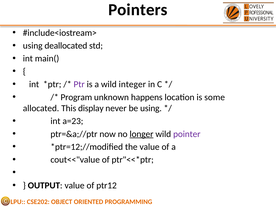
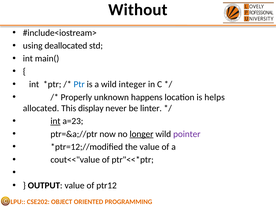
Pointers: Pointers -> Without
Ptr colour: purple -> blue
Program: Program -> Properly
some: some -> helps
be using: using -> linter
int at (55, 121) underline: none -> present
